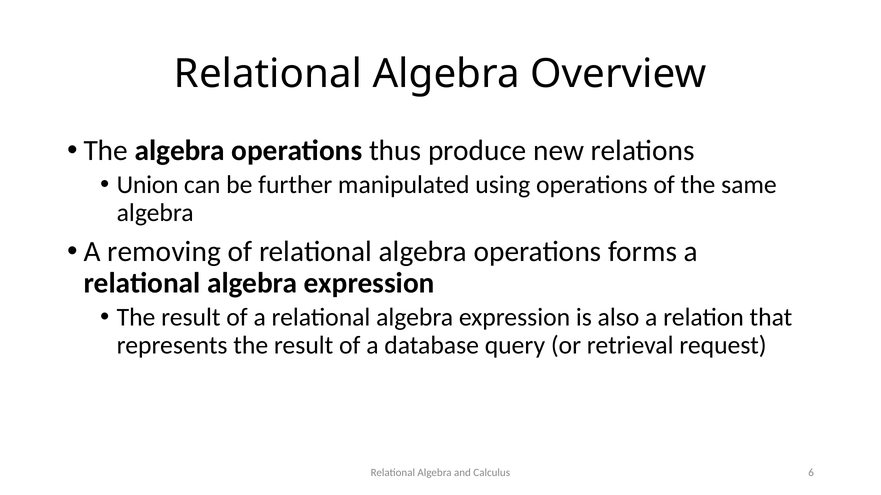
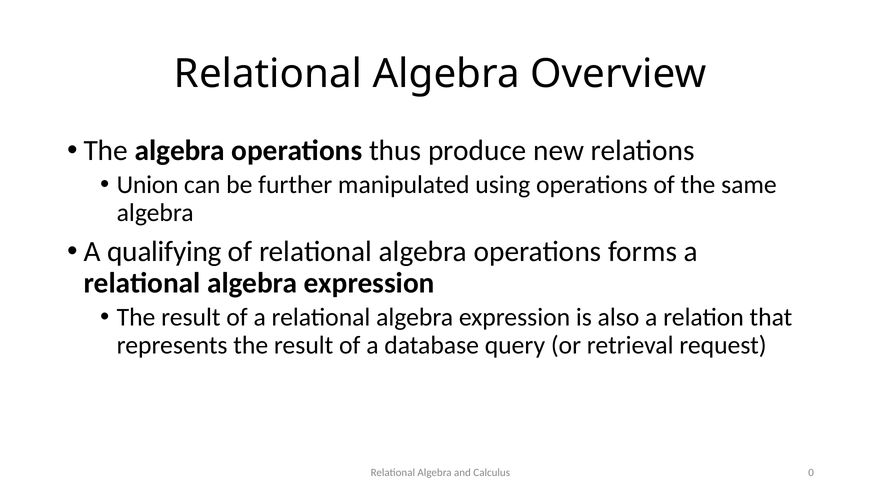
removing: removing -> qualifying
6: 6 -> 0
